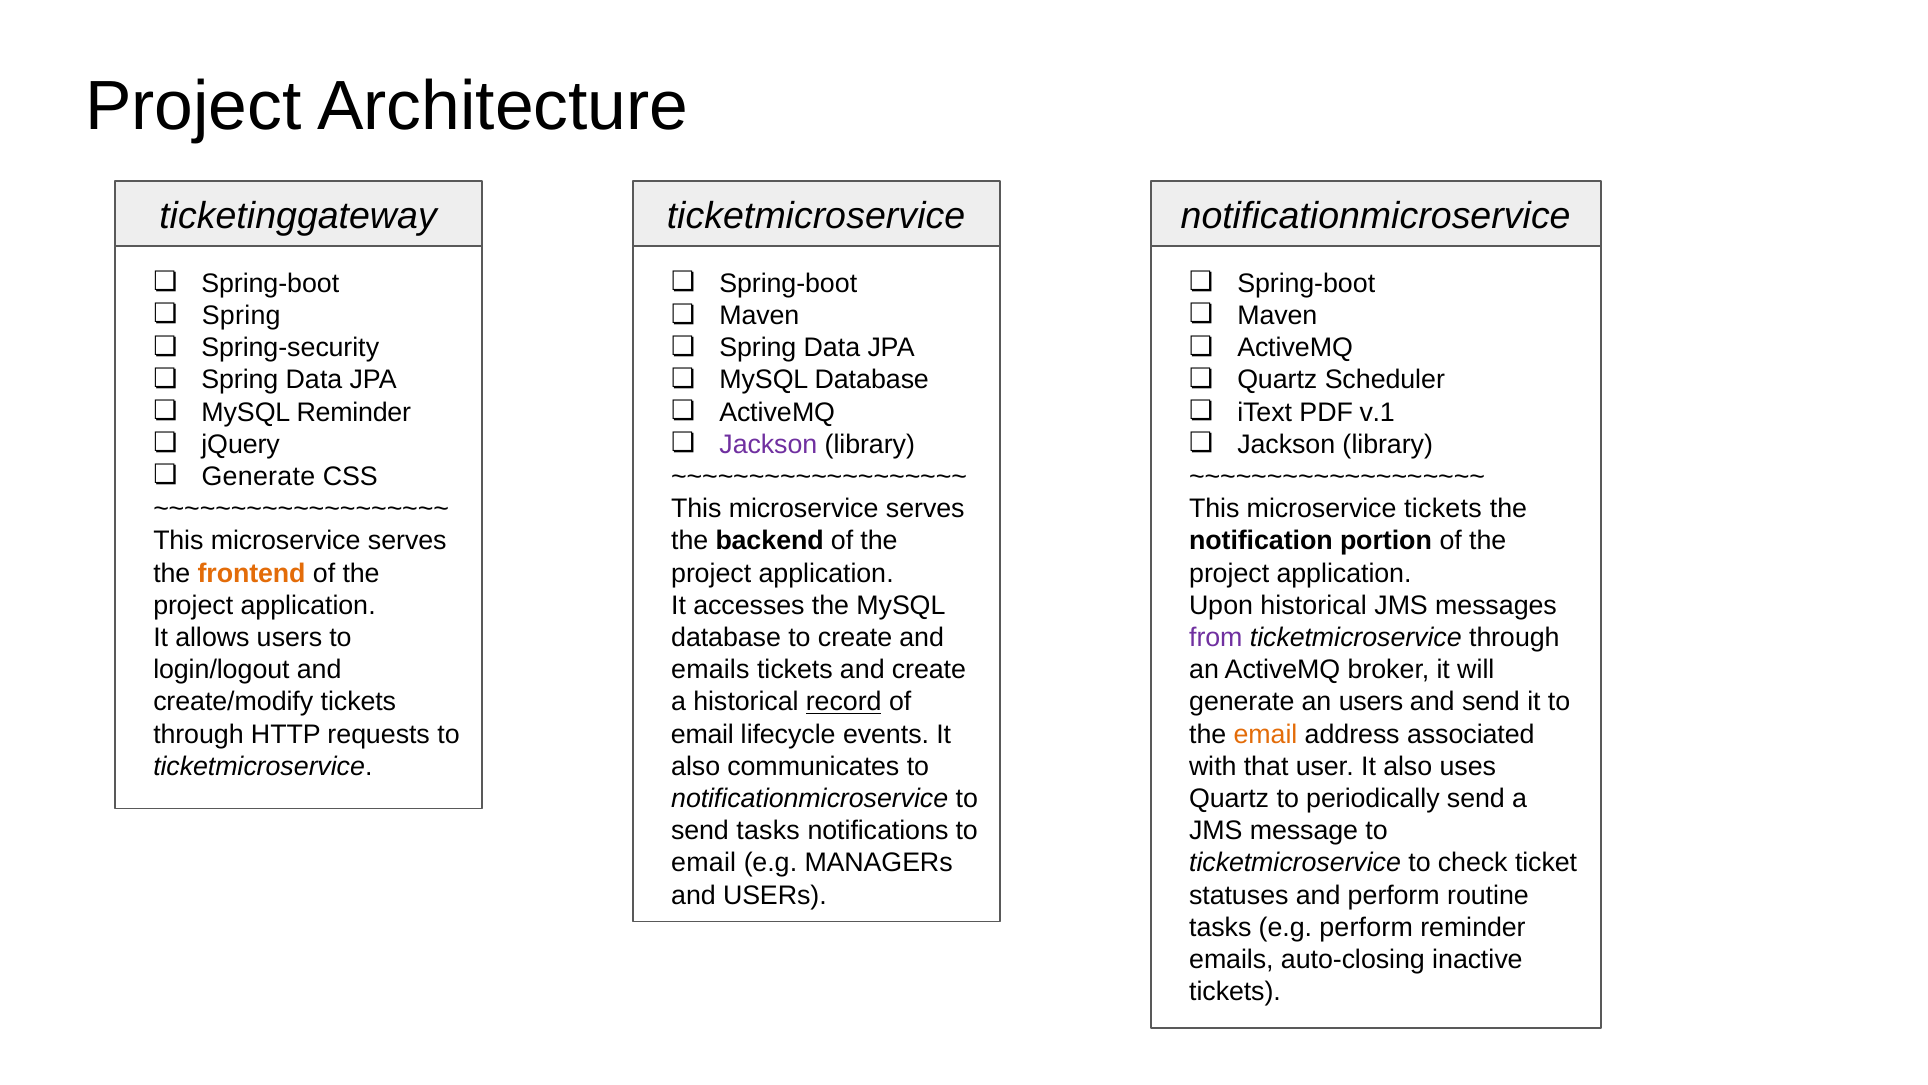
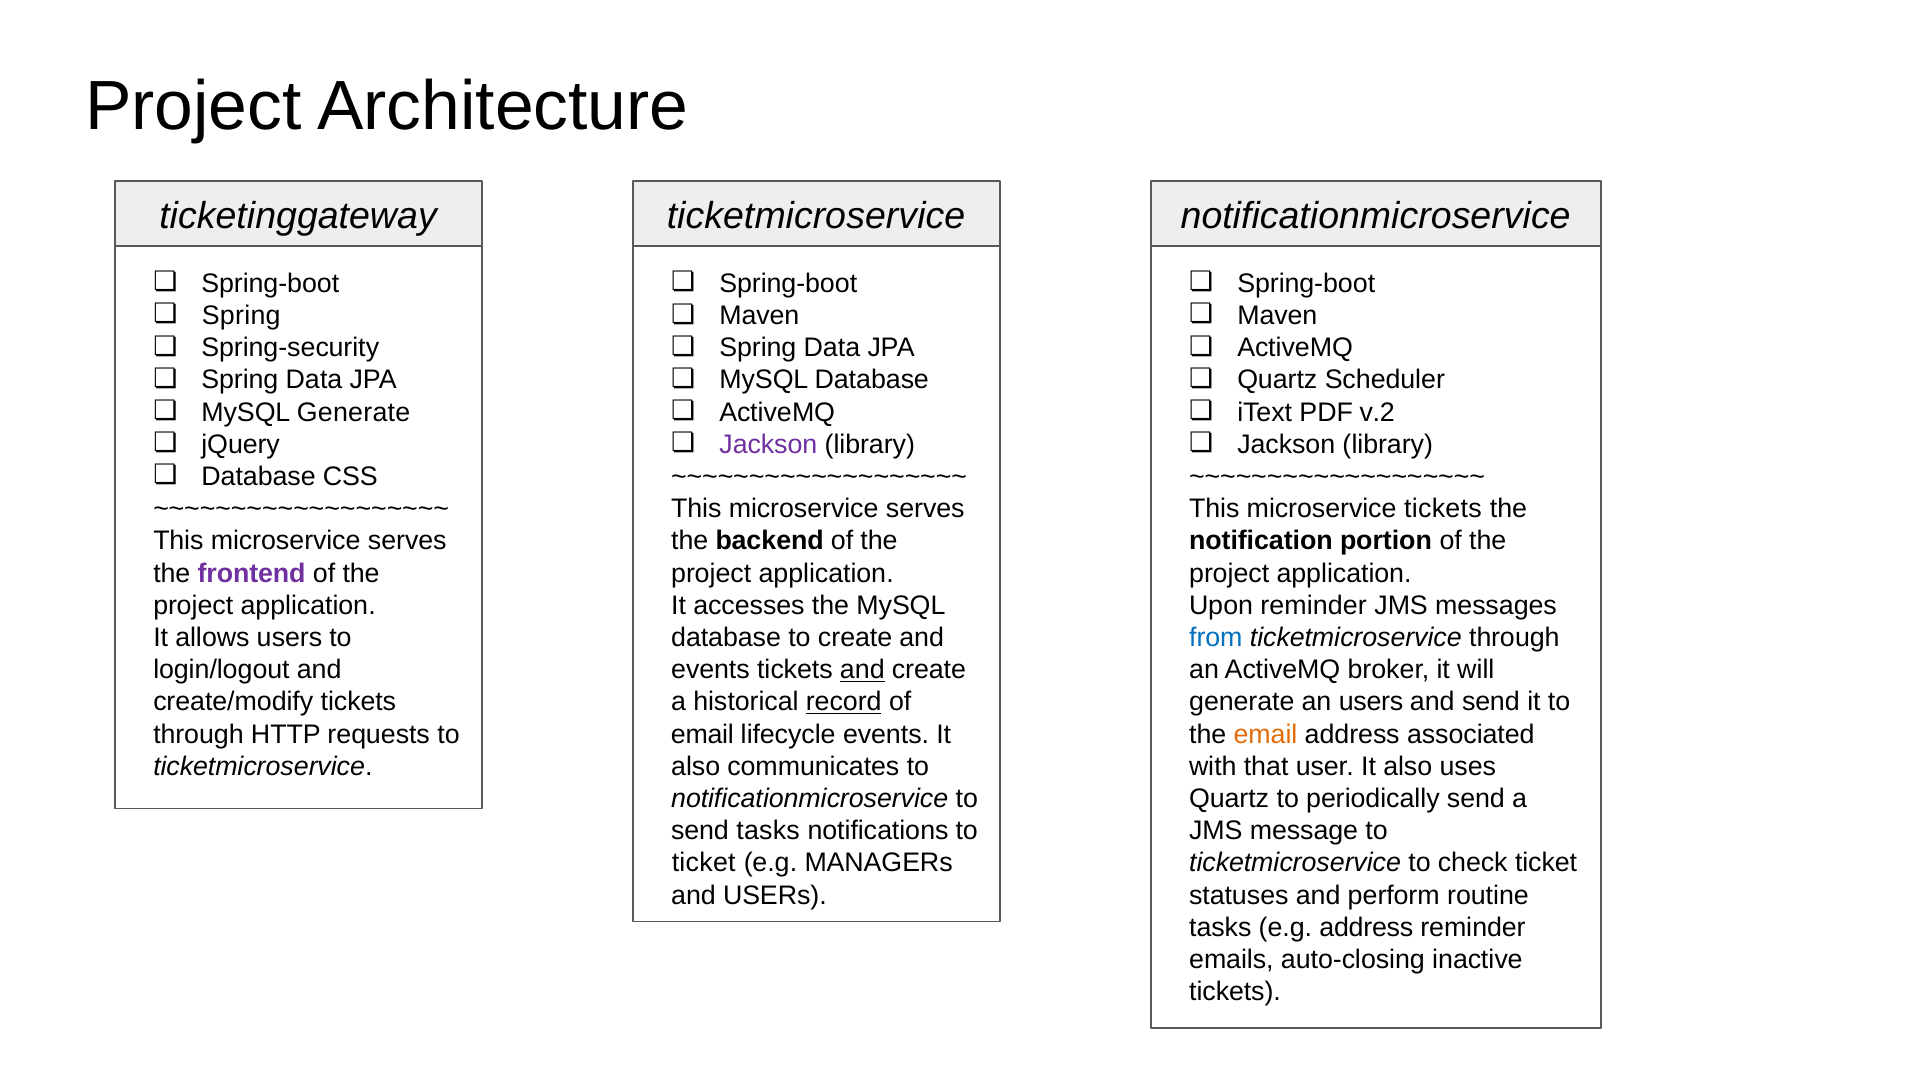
MySQL Reminder: Reminder -> Generate
v.1: v.1 -> v.2
Generate at (258, 476): Generate -> Database
frontend colour: orange -> purple
Upon historical: historical -> reminder
from colour: purple -> blue
emails at (710, 670): emails -> events
and at (862, 670) underline: none -> present
email at (704, 863): email -> ticket
e.g perform: perform -> address
